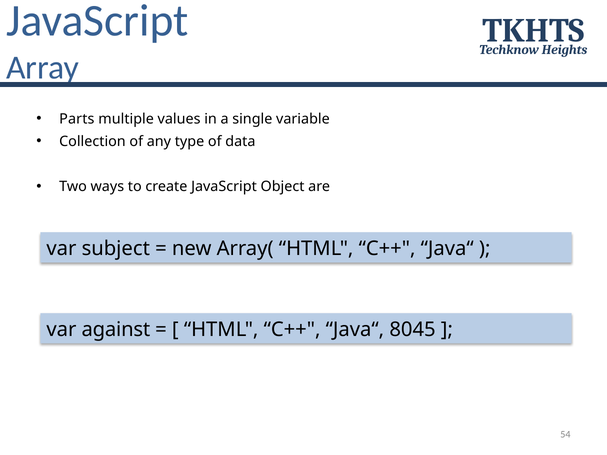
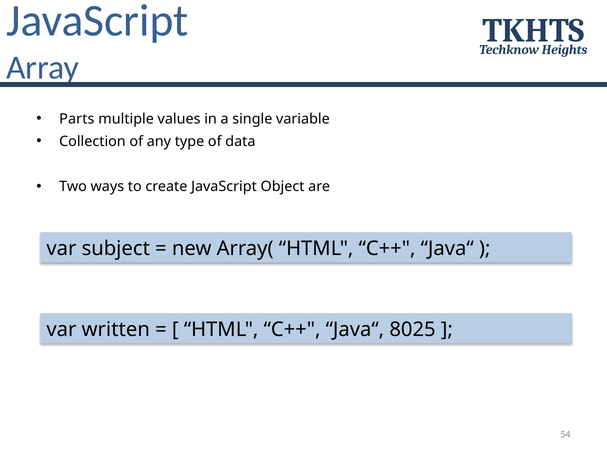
against: against -> written
8045: 8045 -> 8025
